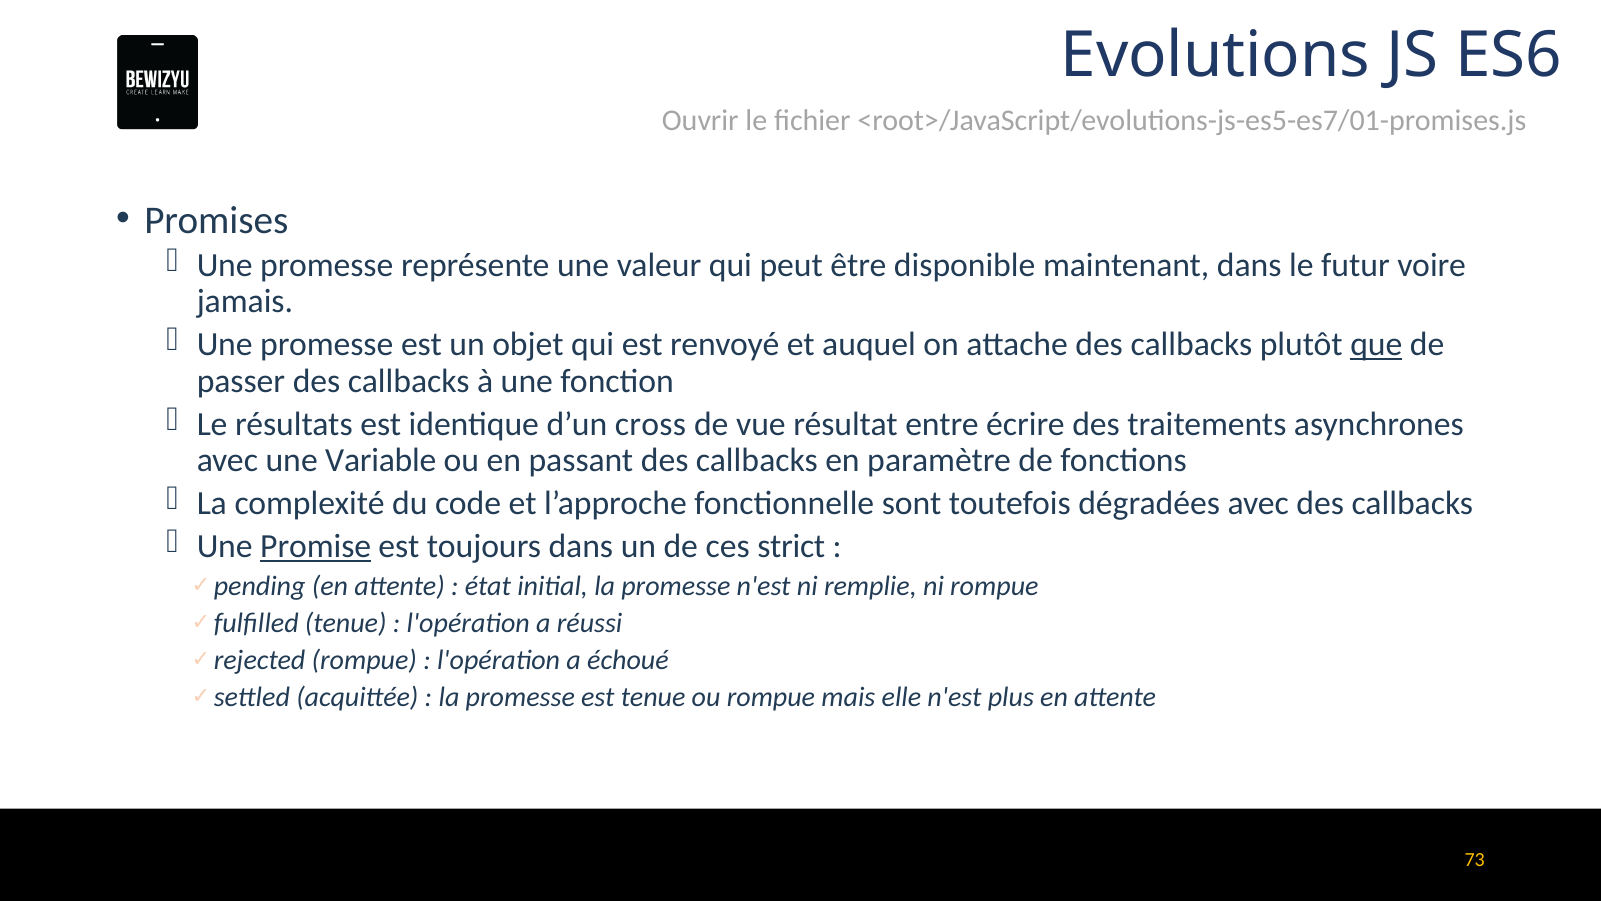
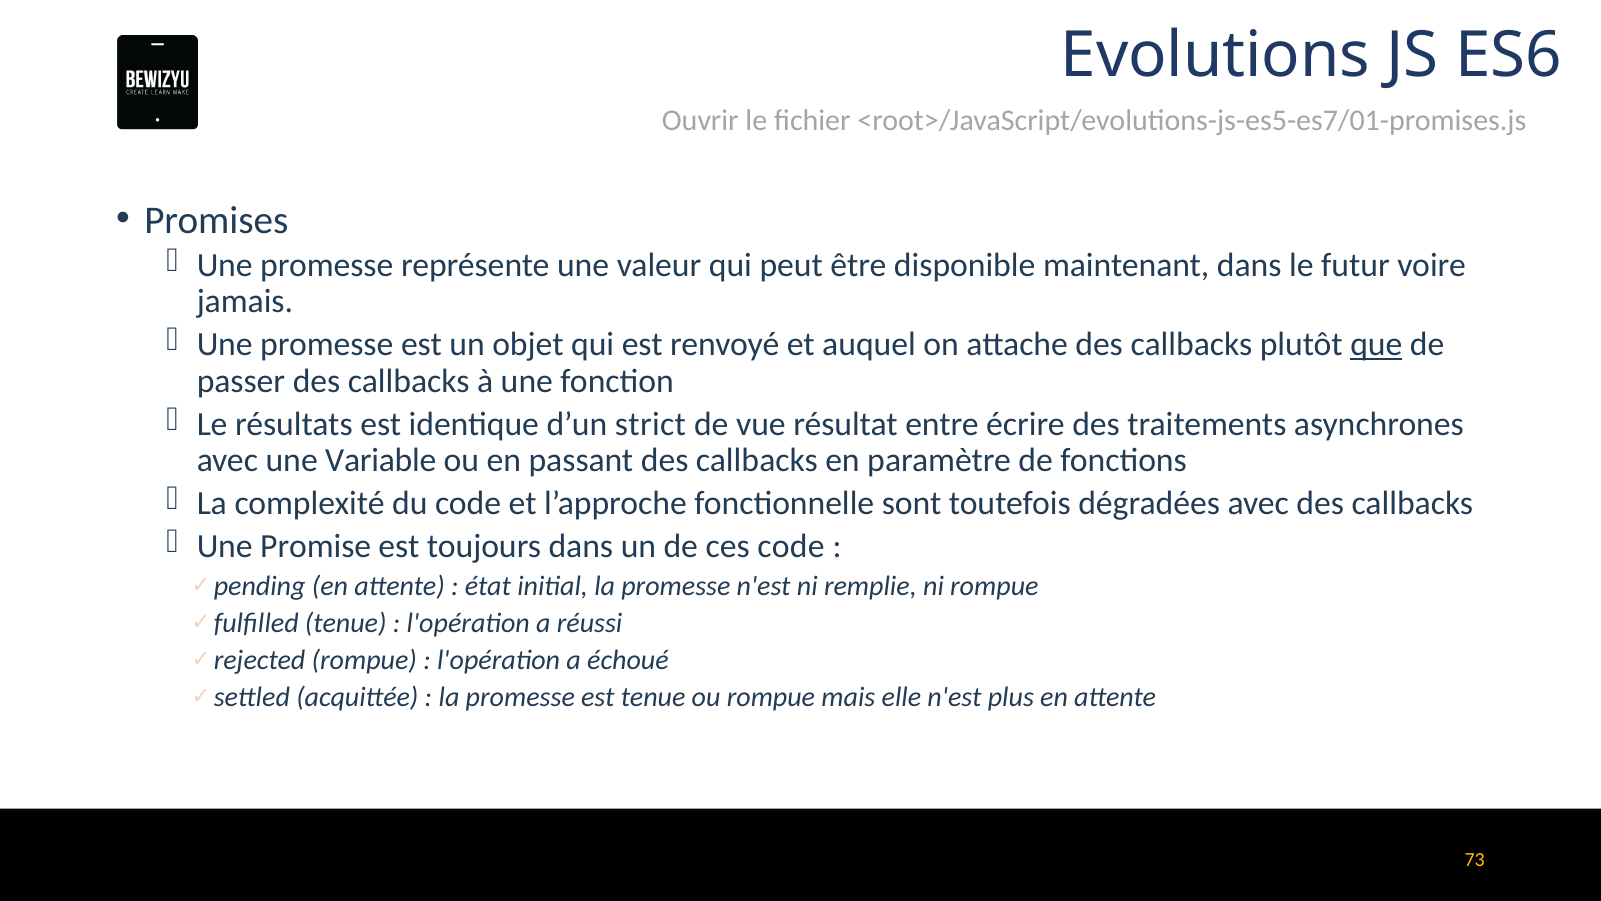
cross: cross -> strict
Promise underline: present -> none
ces strict: strict -> code
